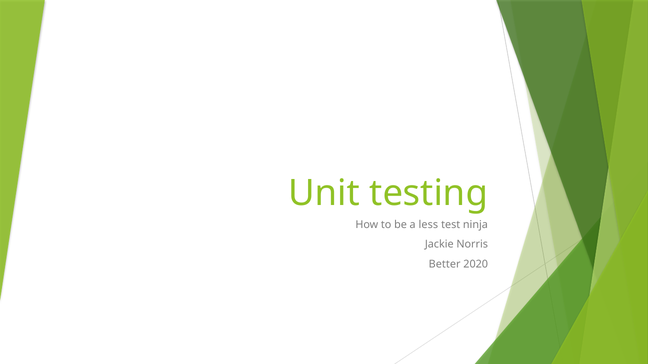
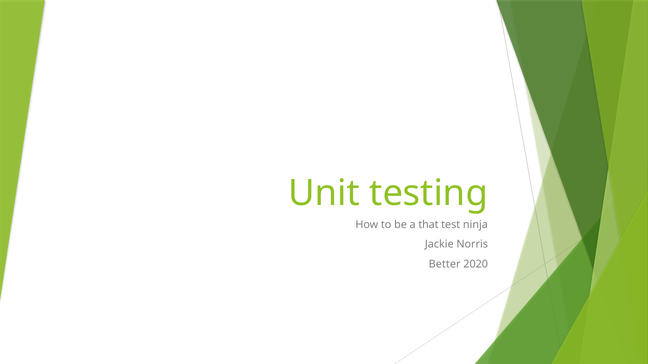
less: less -> that
